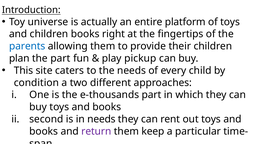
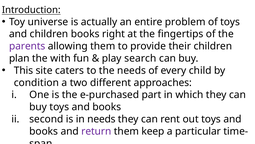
platform: platform -> problem
parents colour: blue -> purple
the part: part -> with
pickup: pickup -> search
e-thousands: e-thousands -> e-purchased
